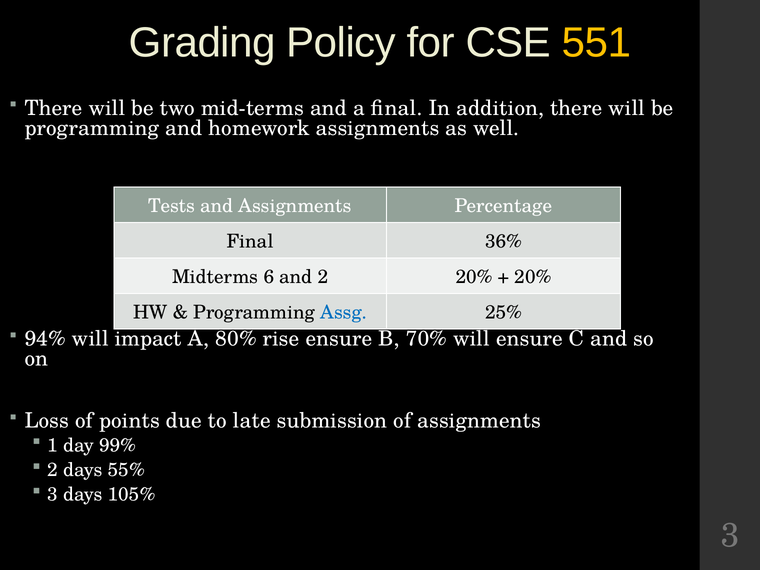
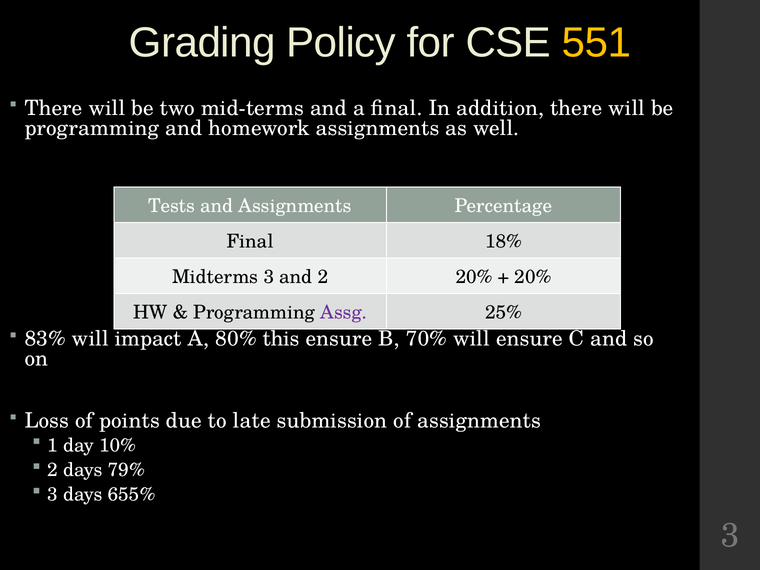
36%: 36% -> 18%
Midterms 6: 6 -> 3
Assg colour: blue -> purple
94%: 94% -> 83%
rise: rise -> this
99%: 99% -> 10%
55%: 55% -> 79%
105%: 105% -> 655%
